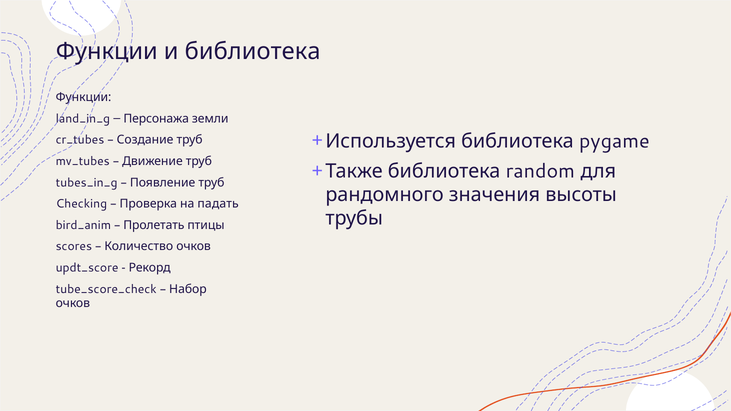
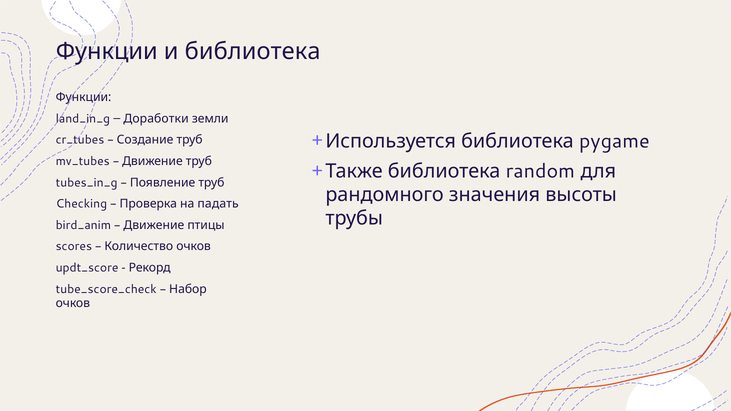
Персонажа: Персонажа -> Доработки
Пролетать at (154, 225): Пролетать -> Движение
